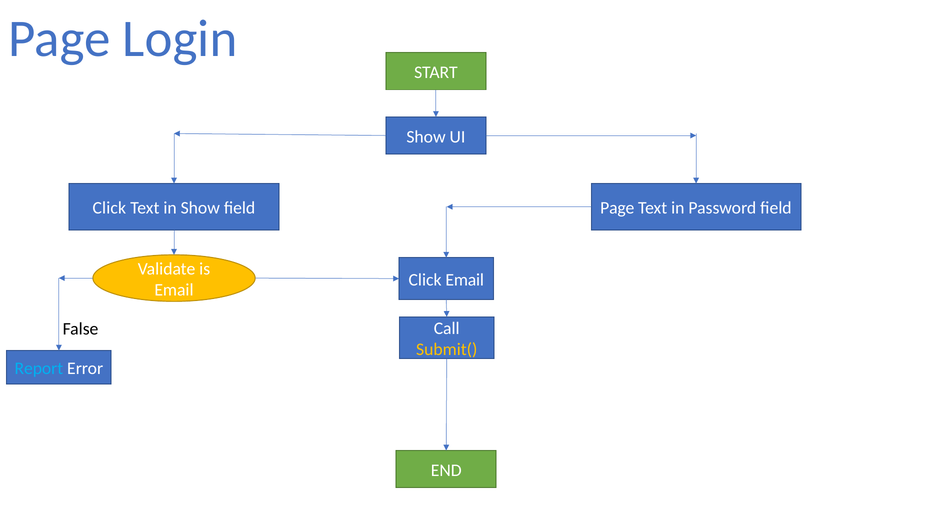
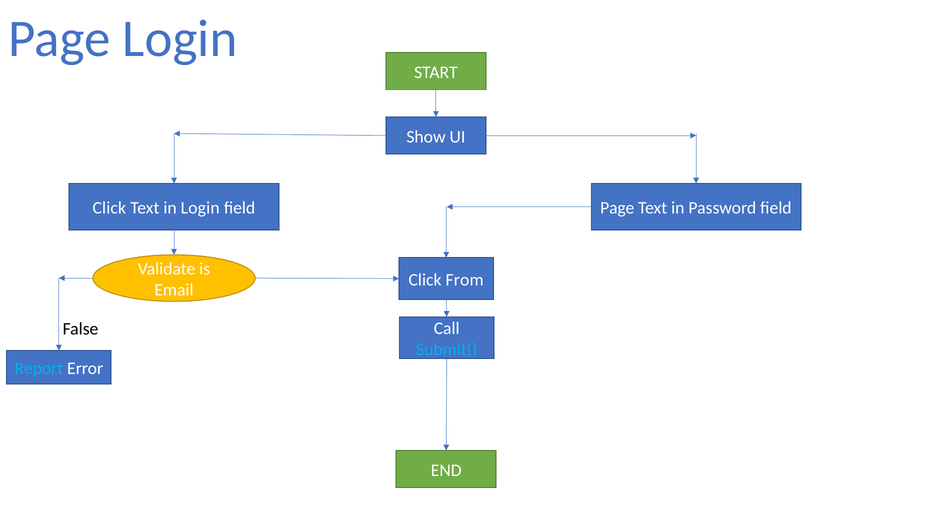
in Show: Show -> Login
Click Email: Email -> From
Submit( colour: yellow -> light blue
